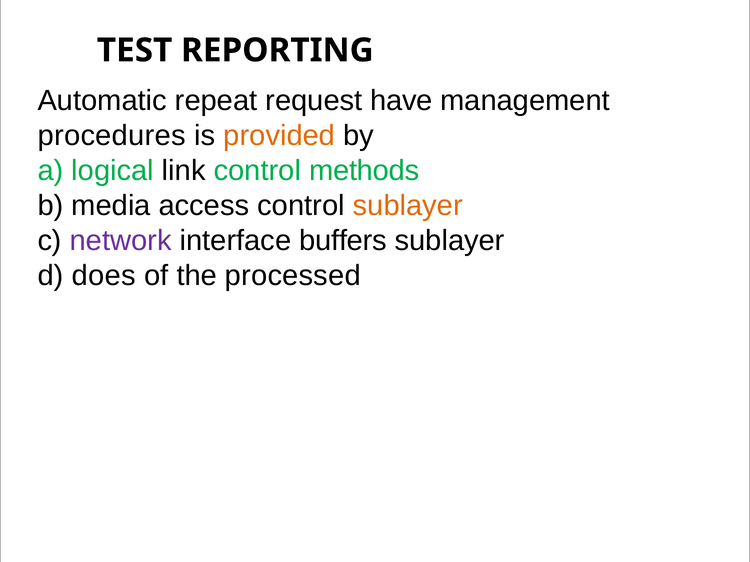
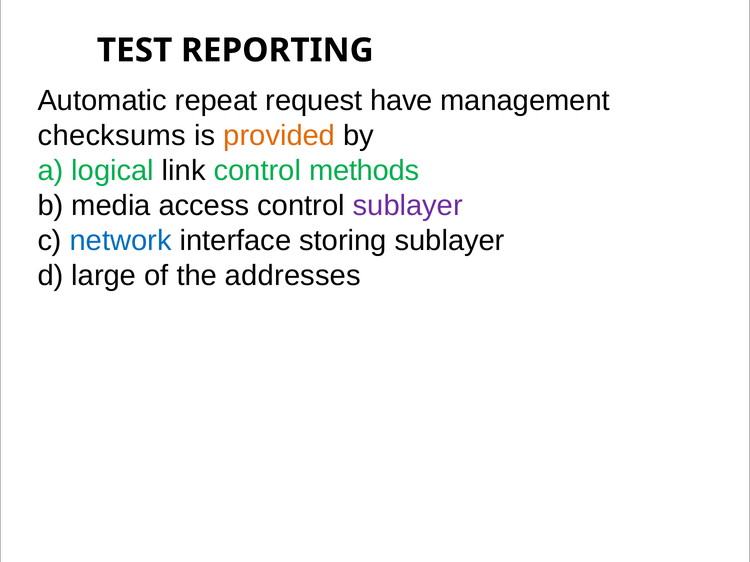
procedures: procedures -> checksums
sublayer at (408, 206) colour: orange -> purple
network colour: purple -> blue
buffers: buffers -> storing
does: does -> large
processed: processed -> addresses
